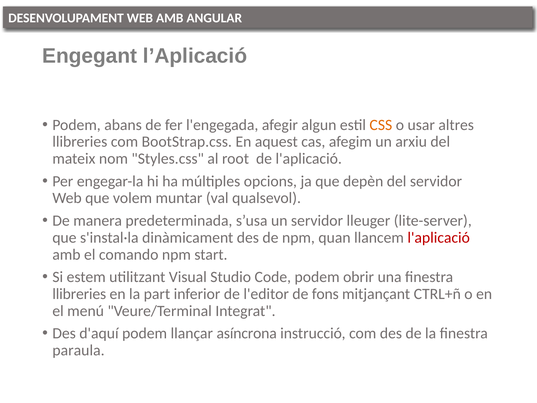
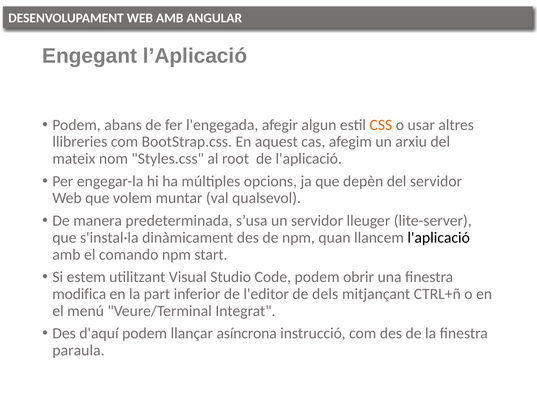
l'aplicació at (439, 237) colour: red -> black
llibreries at (79, 294): llibreries -> modifica
fons: fons -> dels
